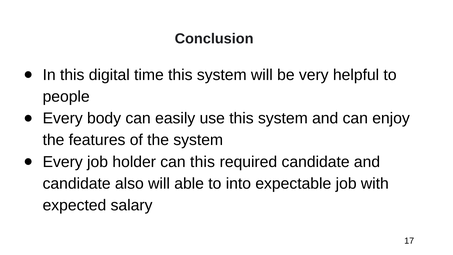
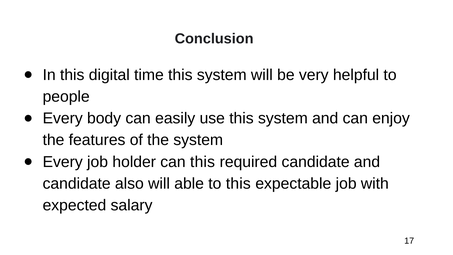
to into: into -> this
